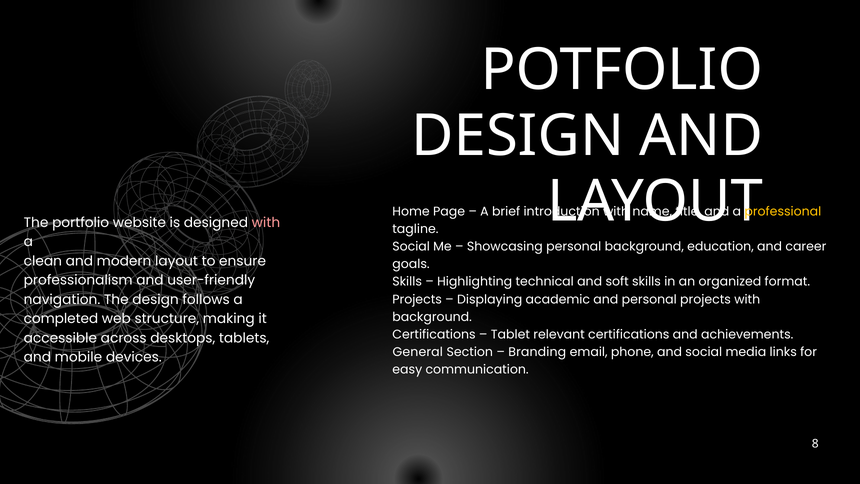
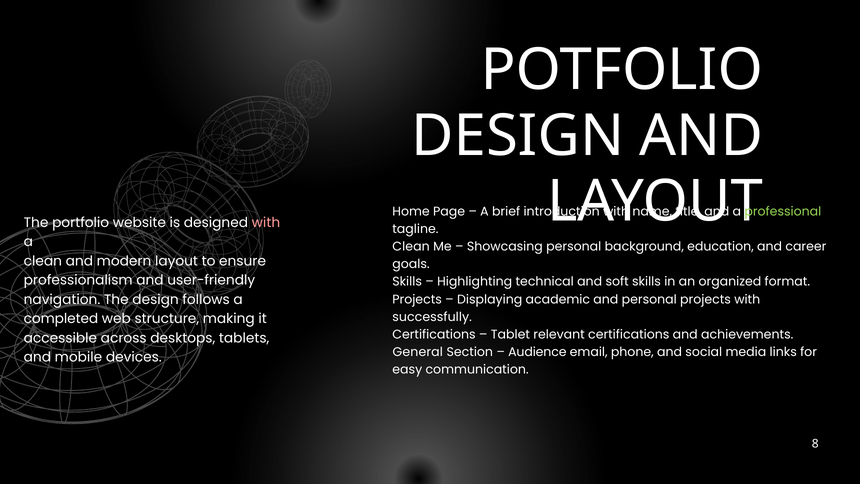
professional colour: yellow -> light green
Social at (411, 247): Social -> Clean
background at (432, 317): background -> successfully
Branding: Branding -> Audience
